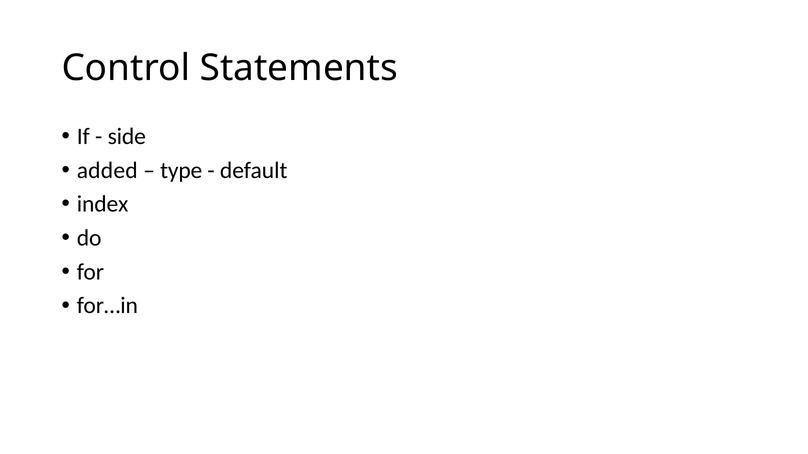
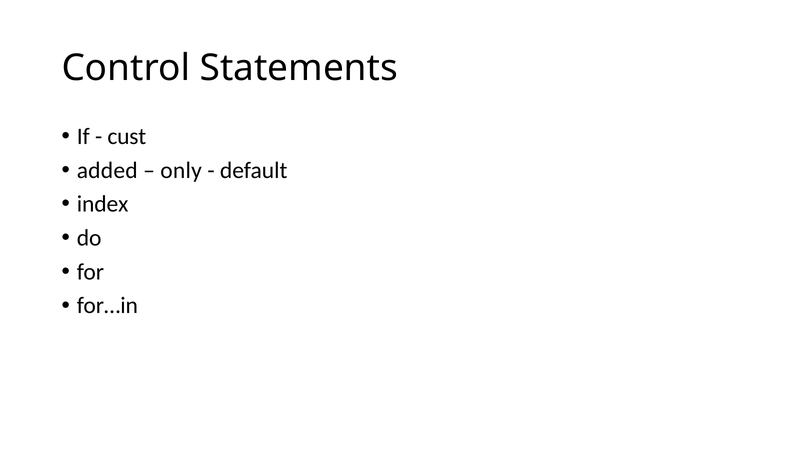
side: side -> cust
type: type -> only
